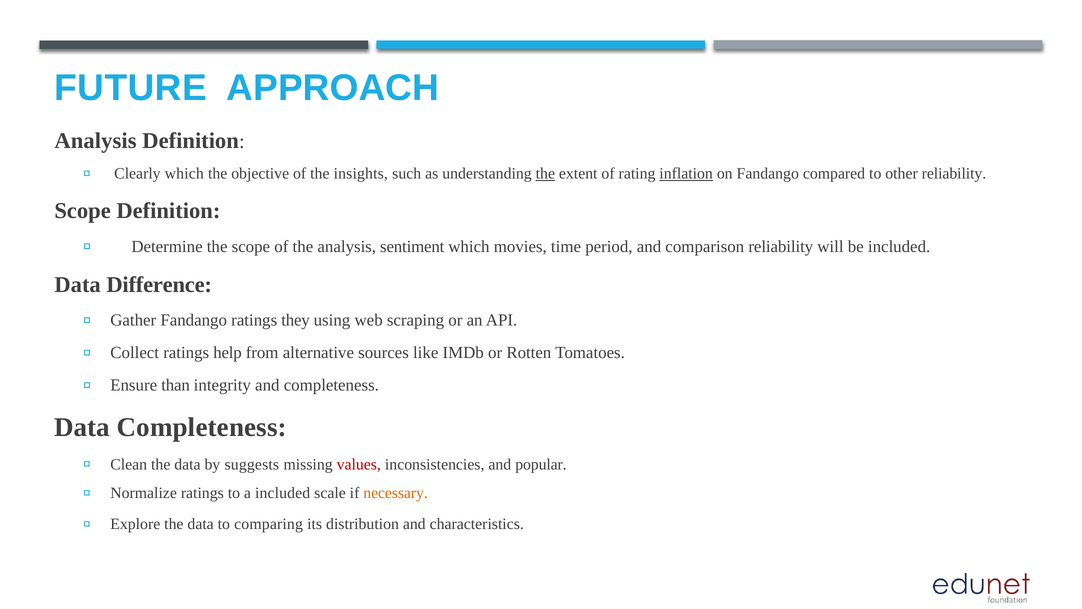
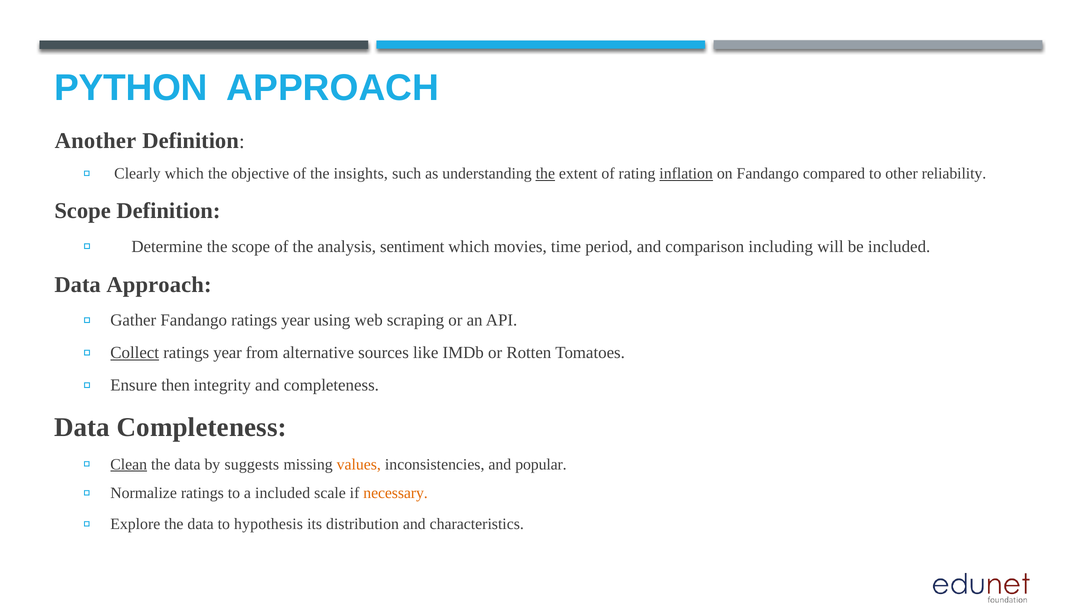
FUTURE: FUTURE -> PYTHON
Analysis at (96, 141): Analysis -> Another
comparison reliability: reliability -> including
Data Difference: Difference -> Approach
Fandango ratings they: they -> year
Collect underline: none -> present
help at (228, 352): help -> year
than: than -> then
Clean underline: none -> present
values colour: red -> orange
comparing: comparing -> hypothesis
